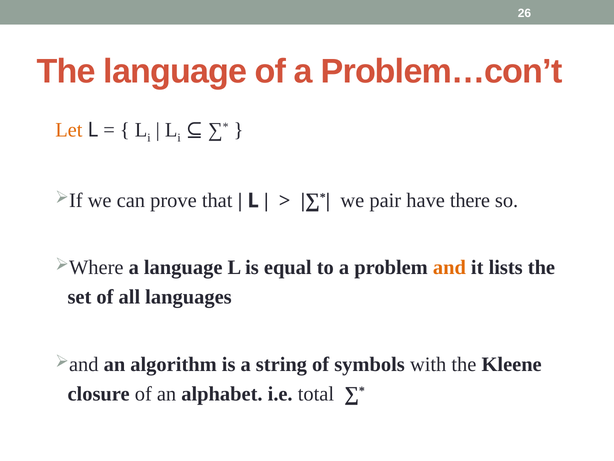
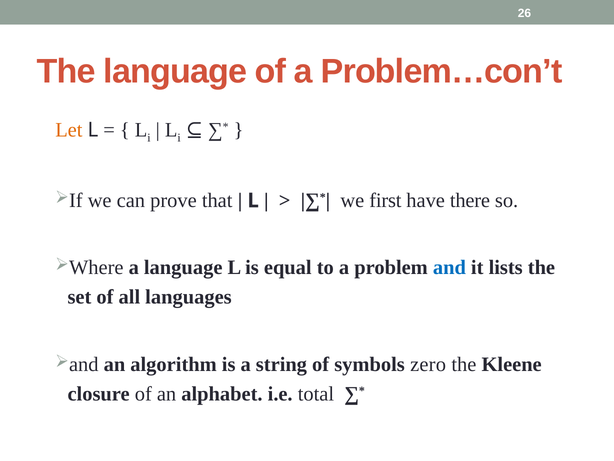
pair: pair -> first
and colour: orange -> blue
with: with -> zero
